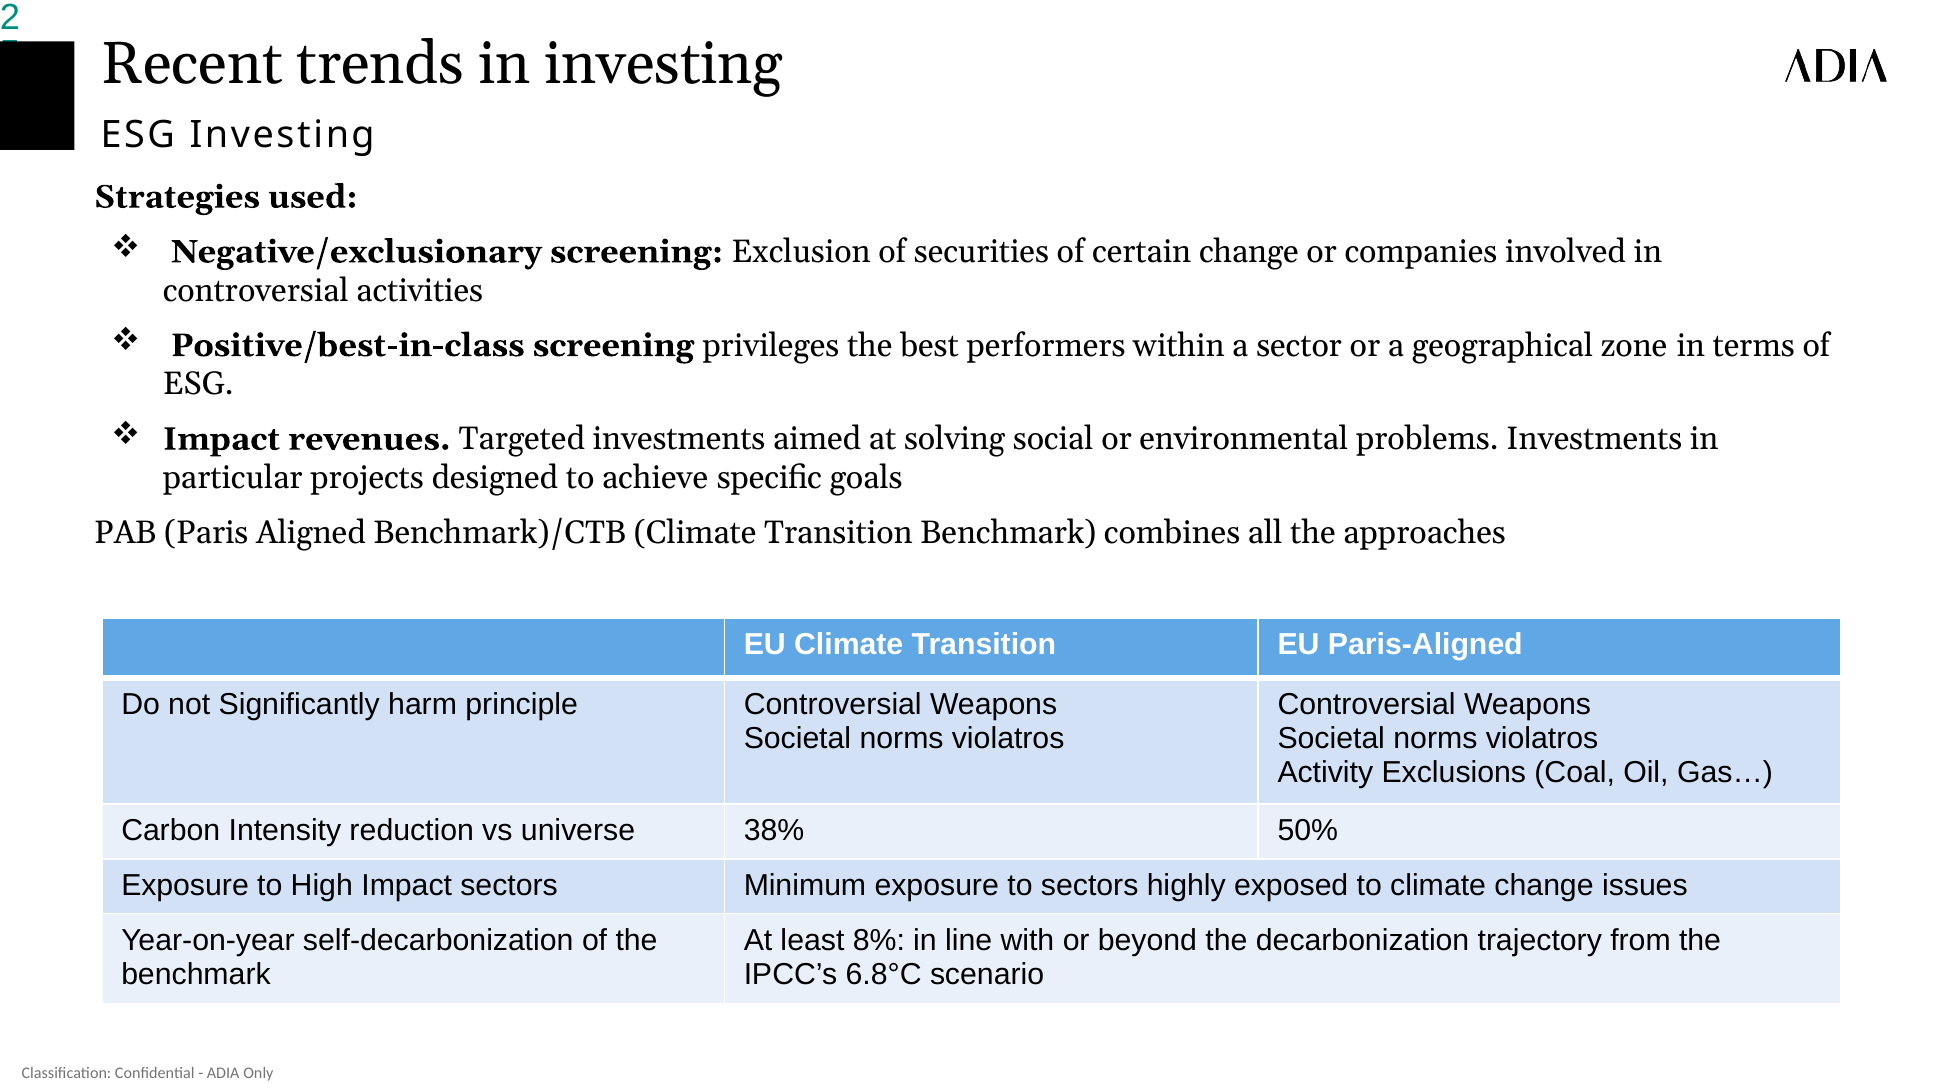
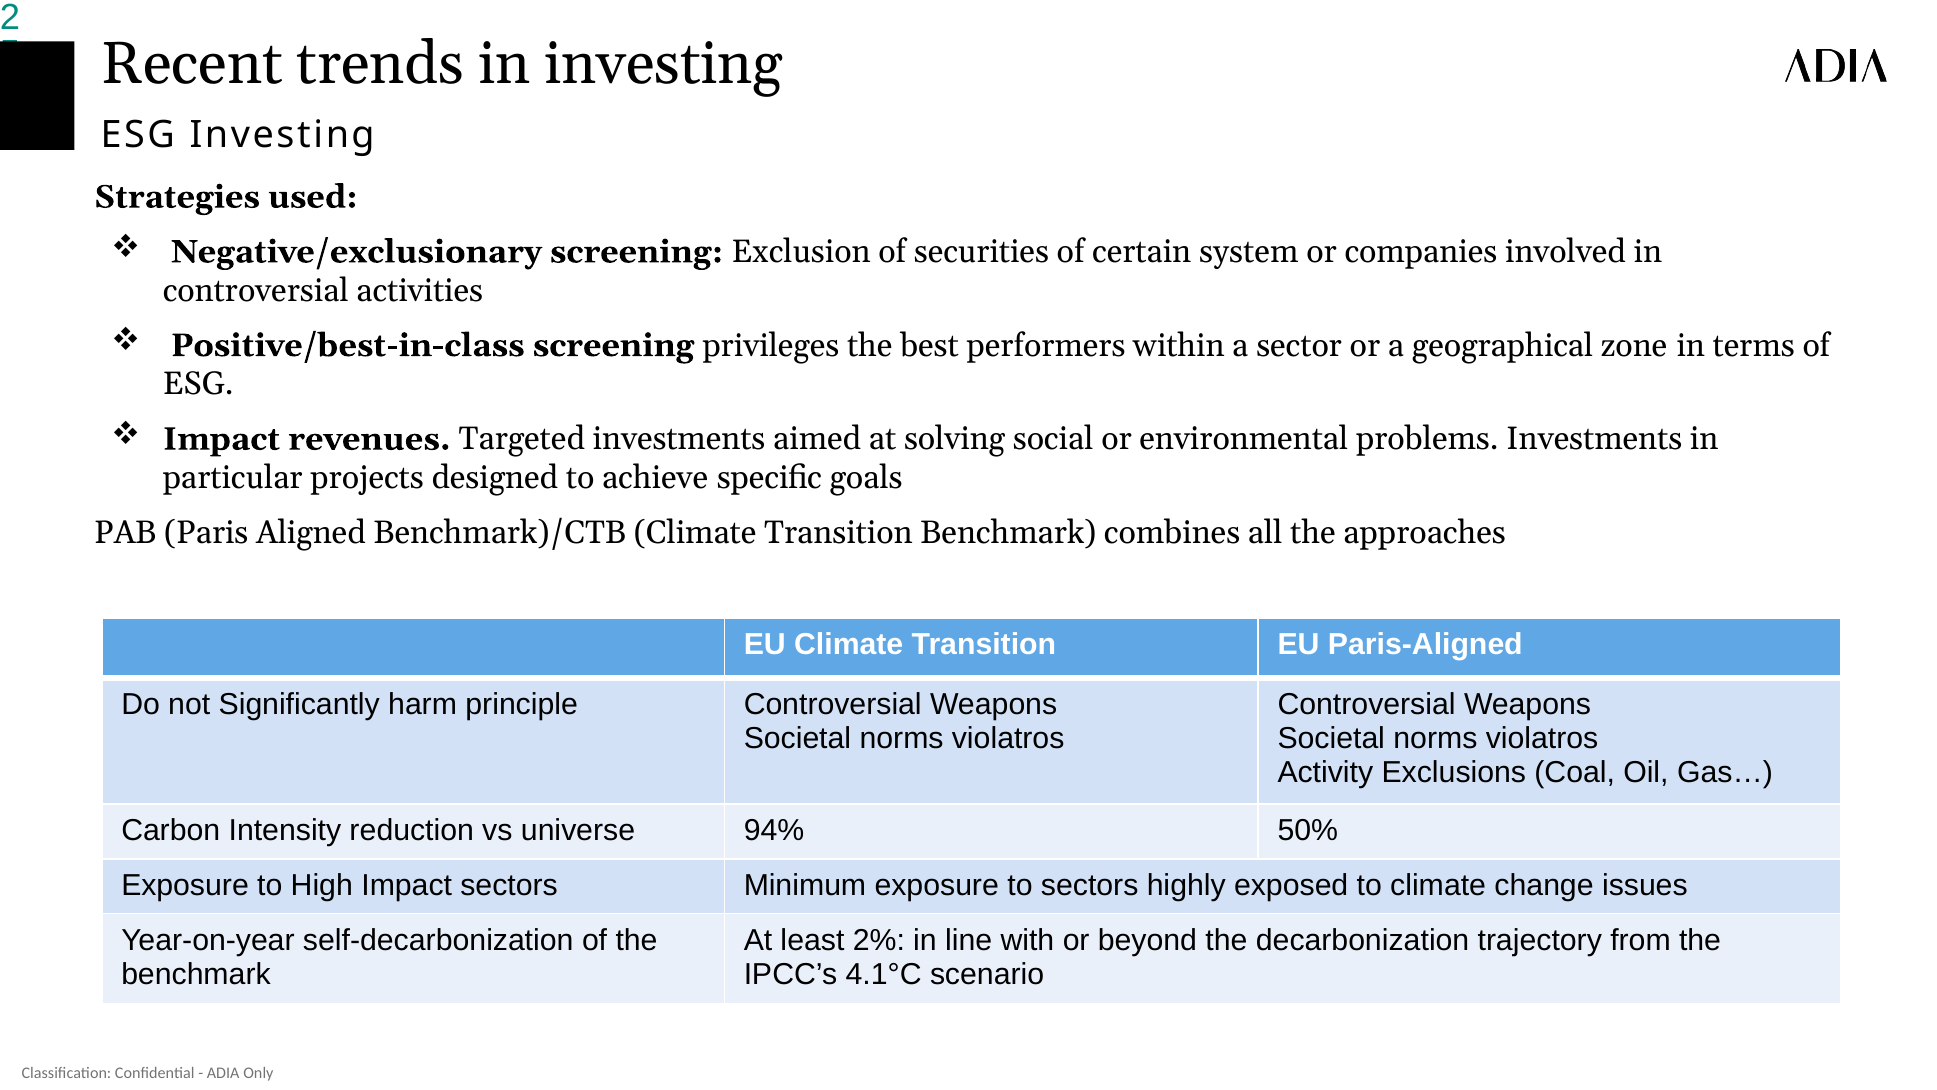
certain change: change -> system
38%: 38% -> 94%
8%: 8% -> 2%
6.8°C: 6.8°C -> 4.1°C
